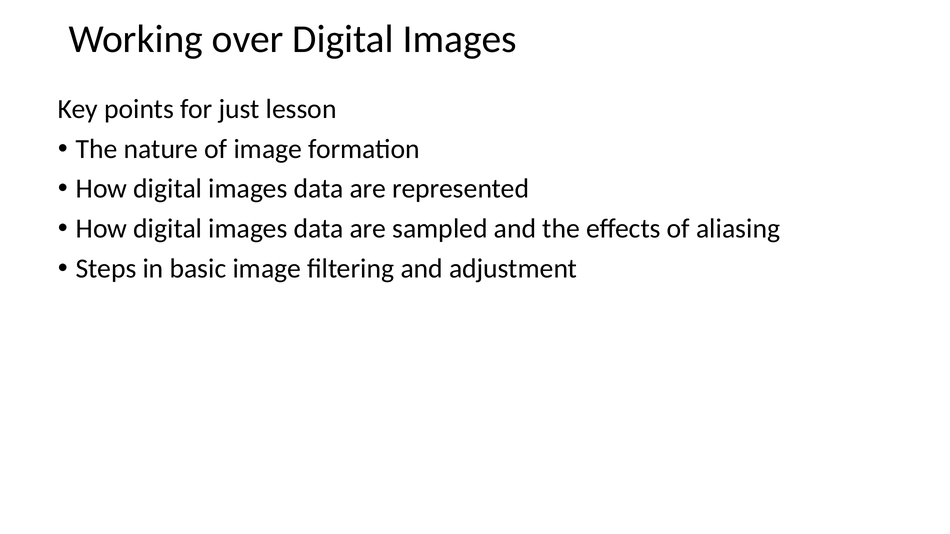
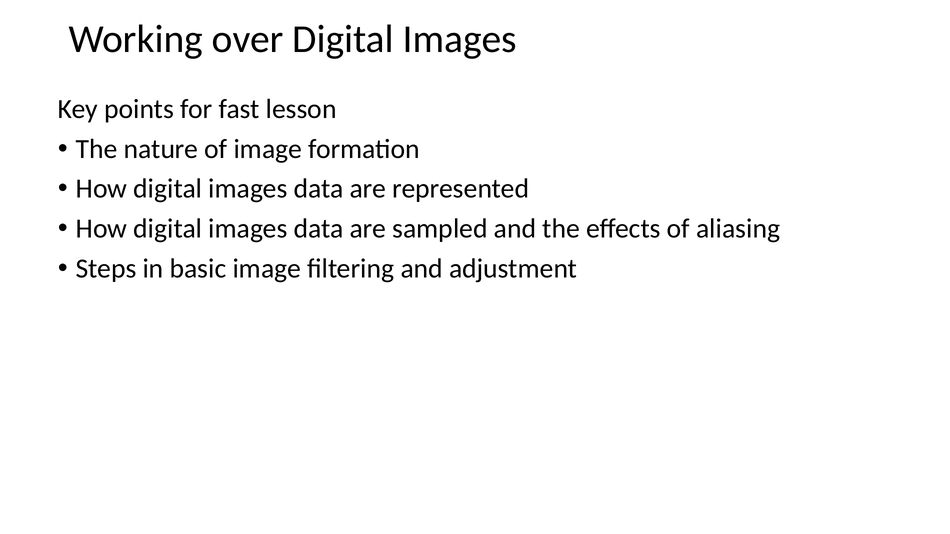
just: just -> fast
